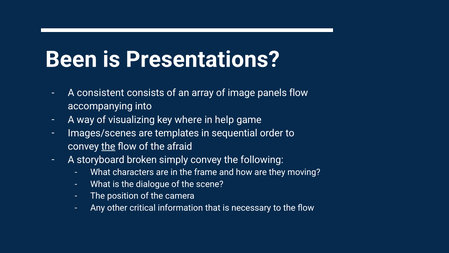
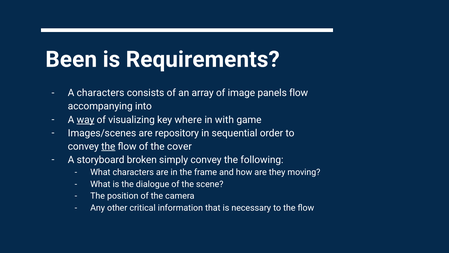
Presentations: Presentations -> Requirements
A consistent: consistent -> characters
way underline: none -> present
help: help -> with
templates: templates -> repository
afraid: afraid -> cover
